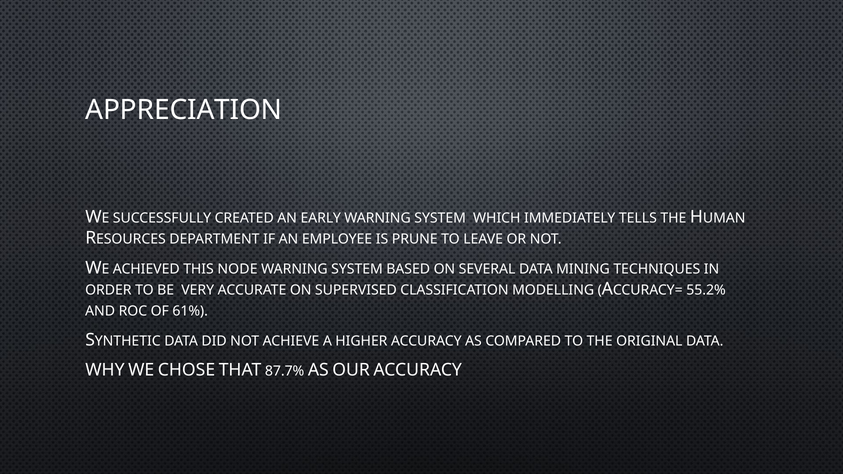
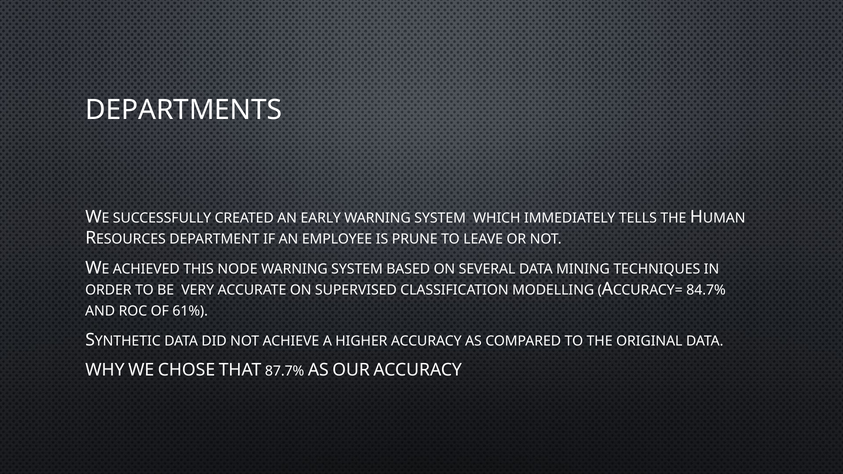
APPRECIATION: APPRECIATION -> DEPARTMENTS
55.2%: 55.2% -> 84.7%
